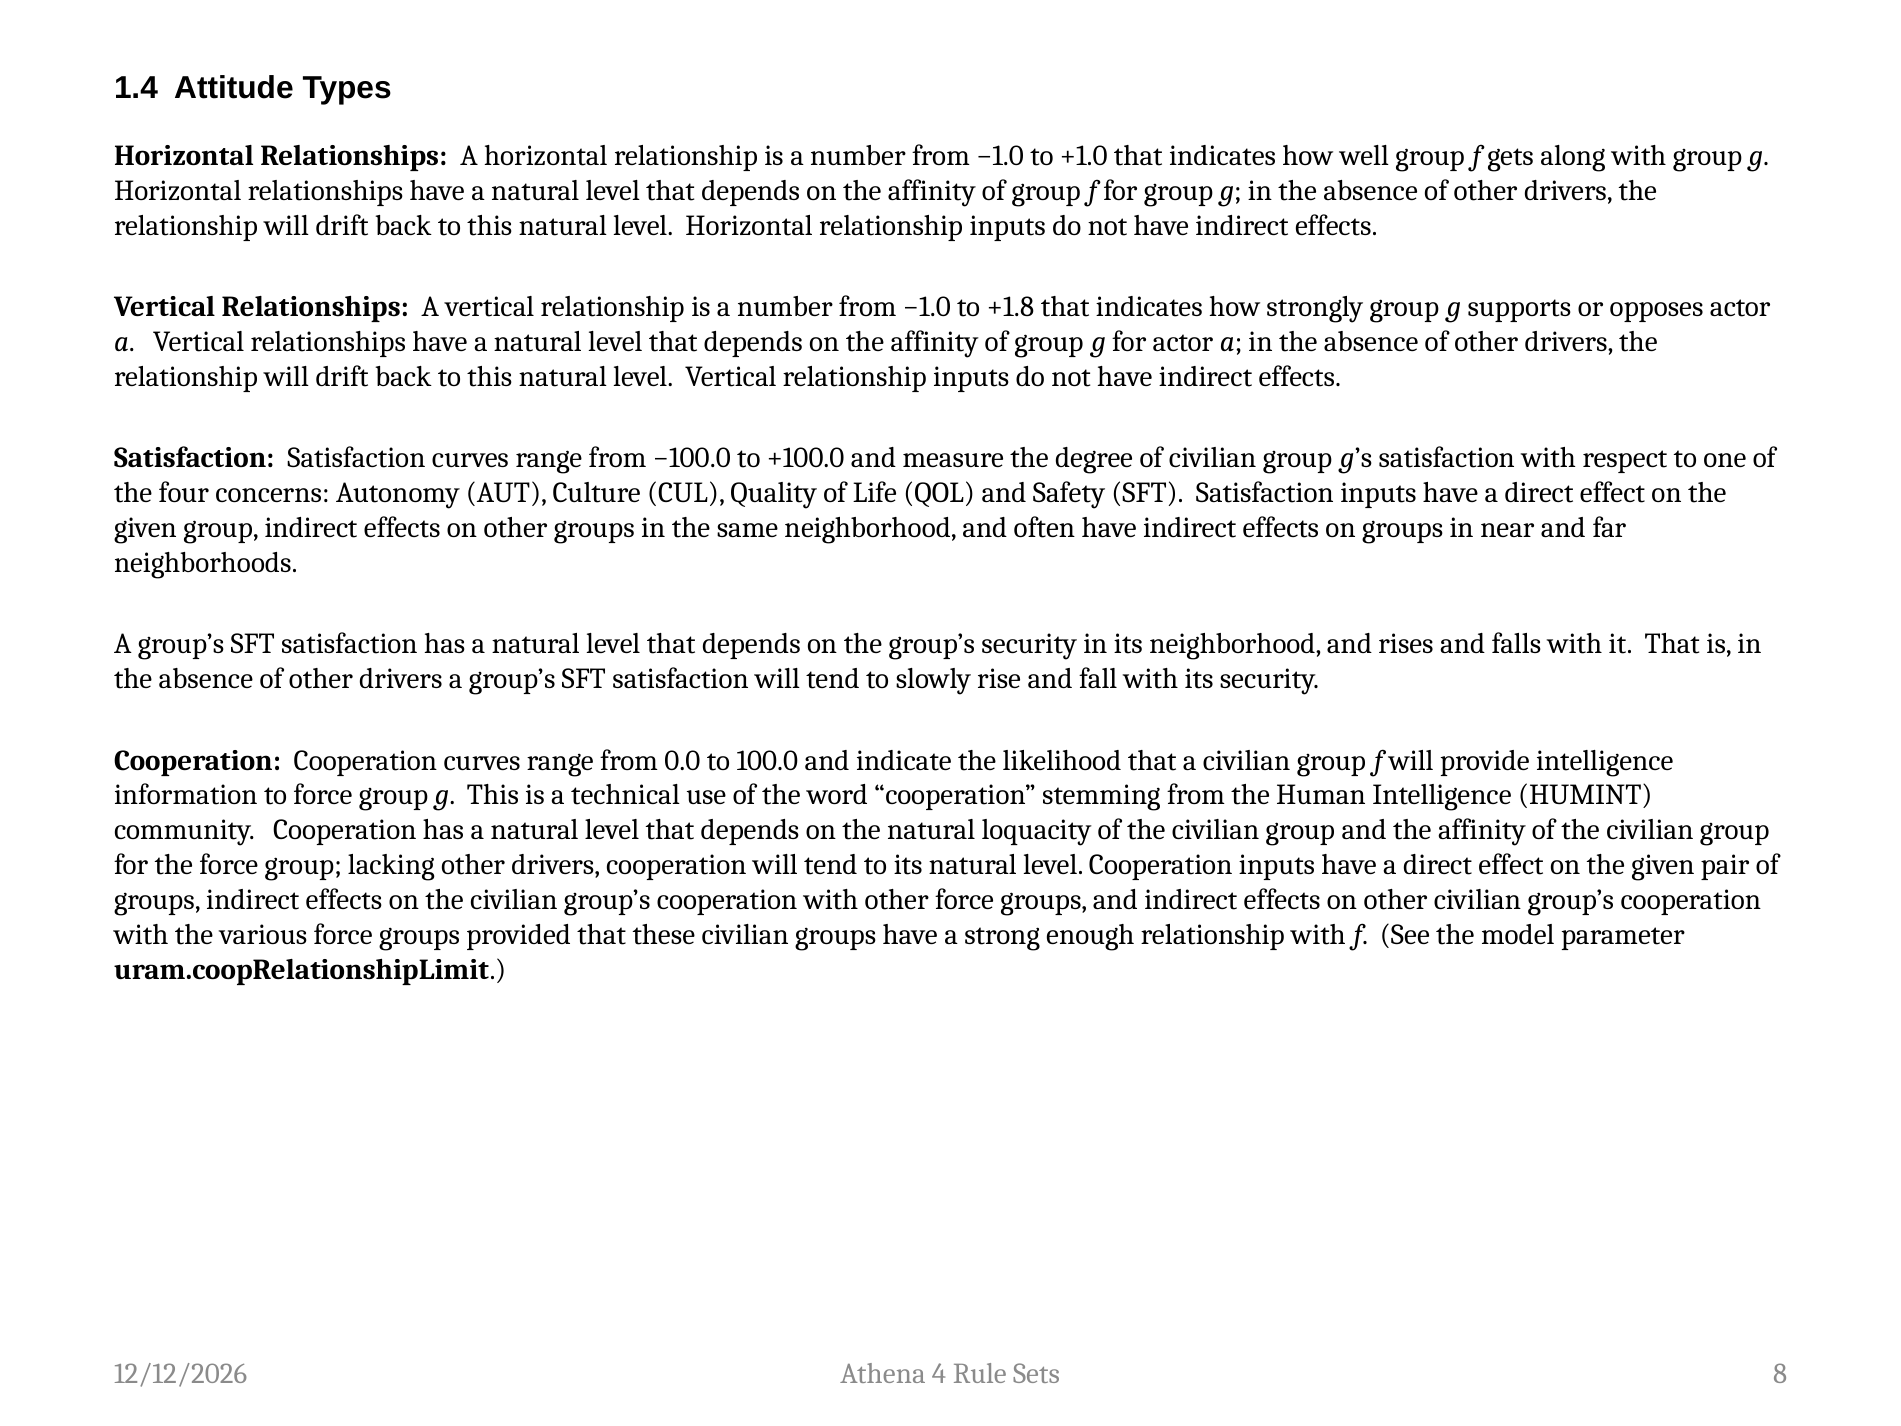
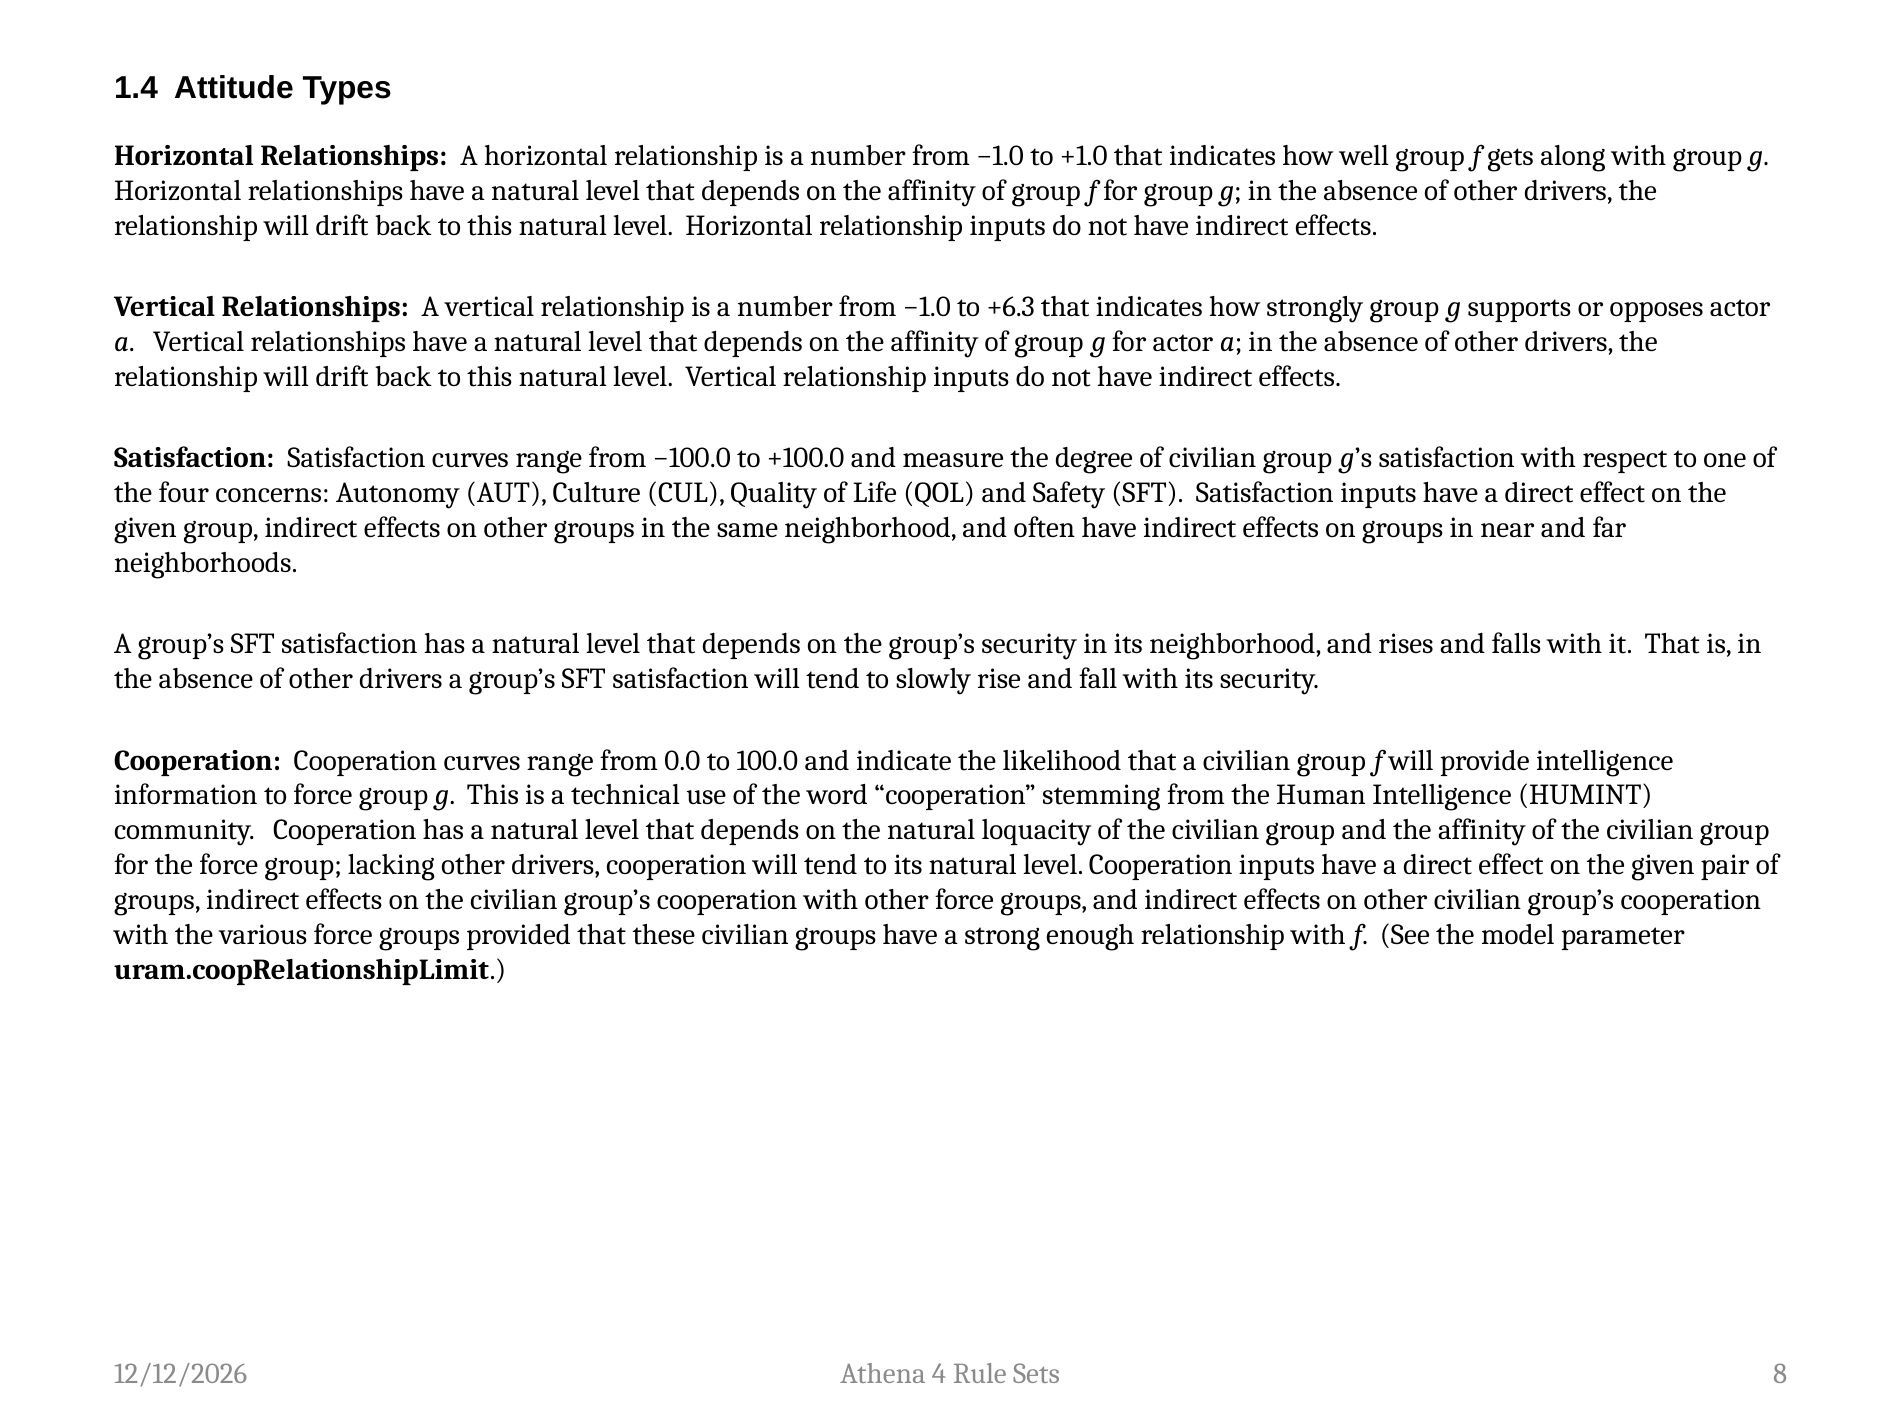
+1.8: +1.8 -> +6.3
